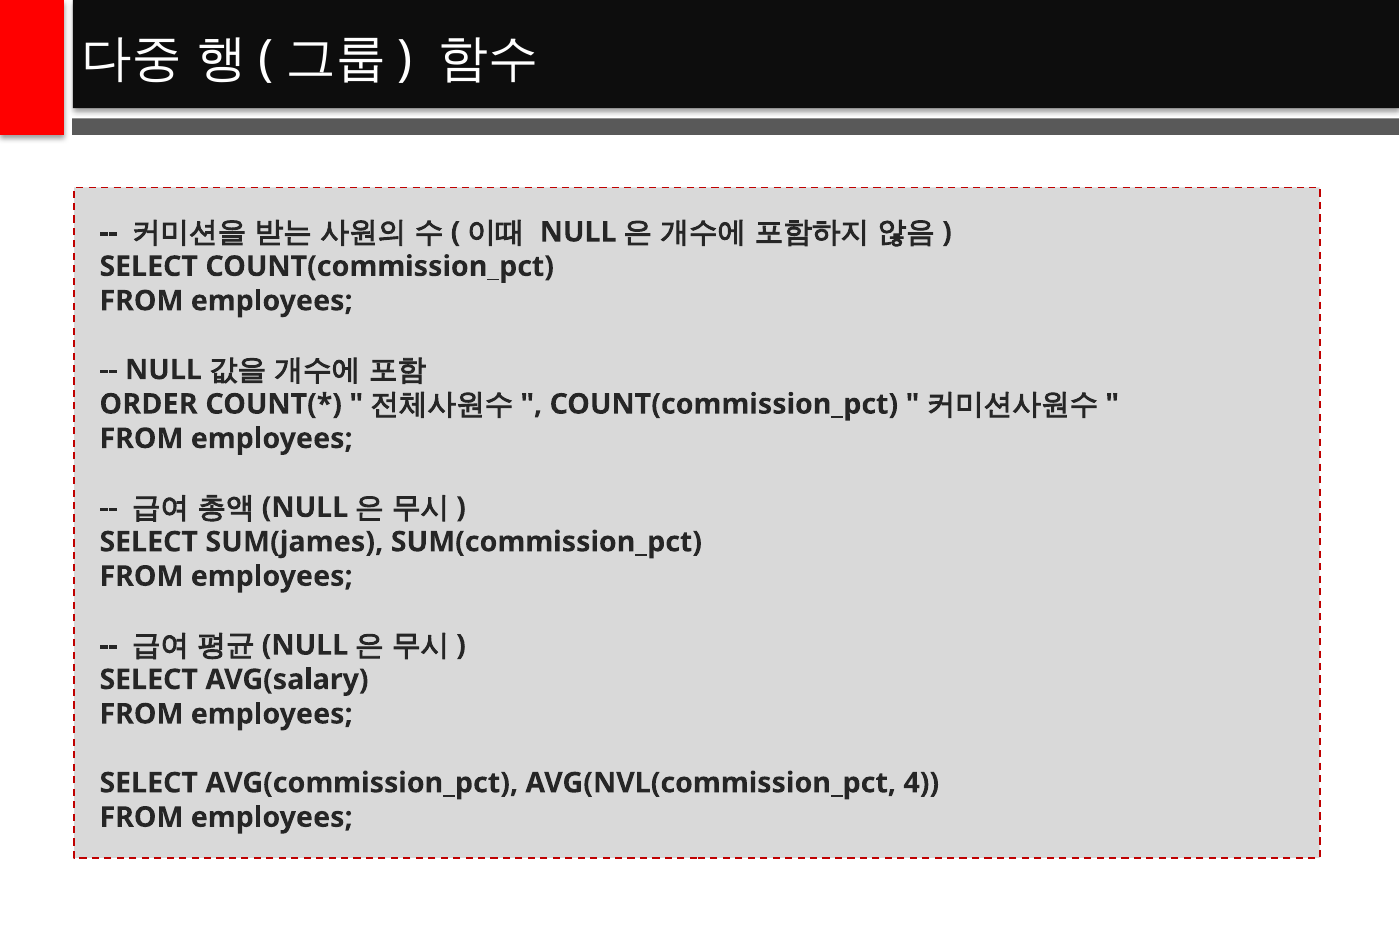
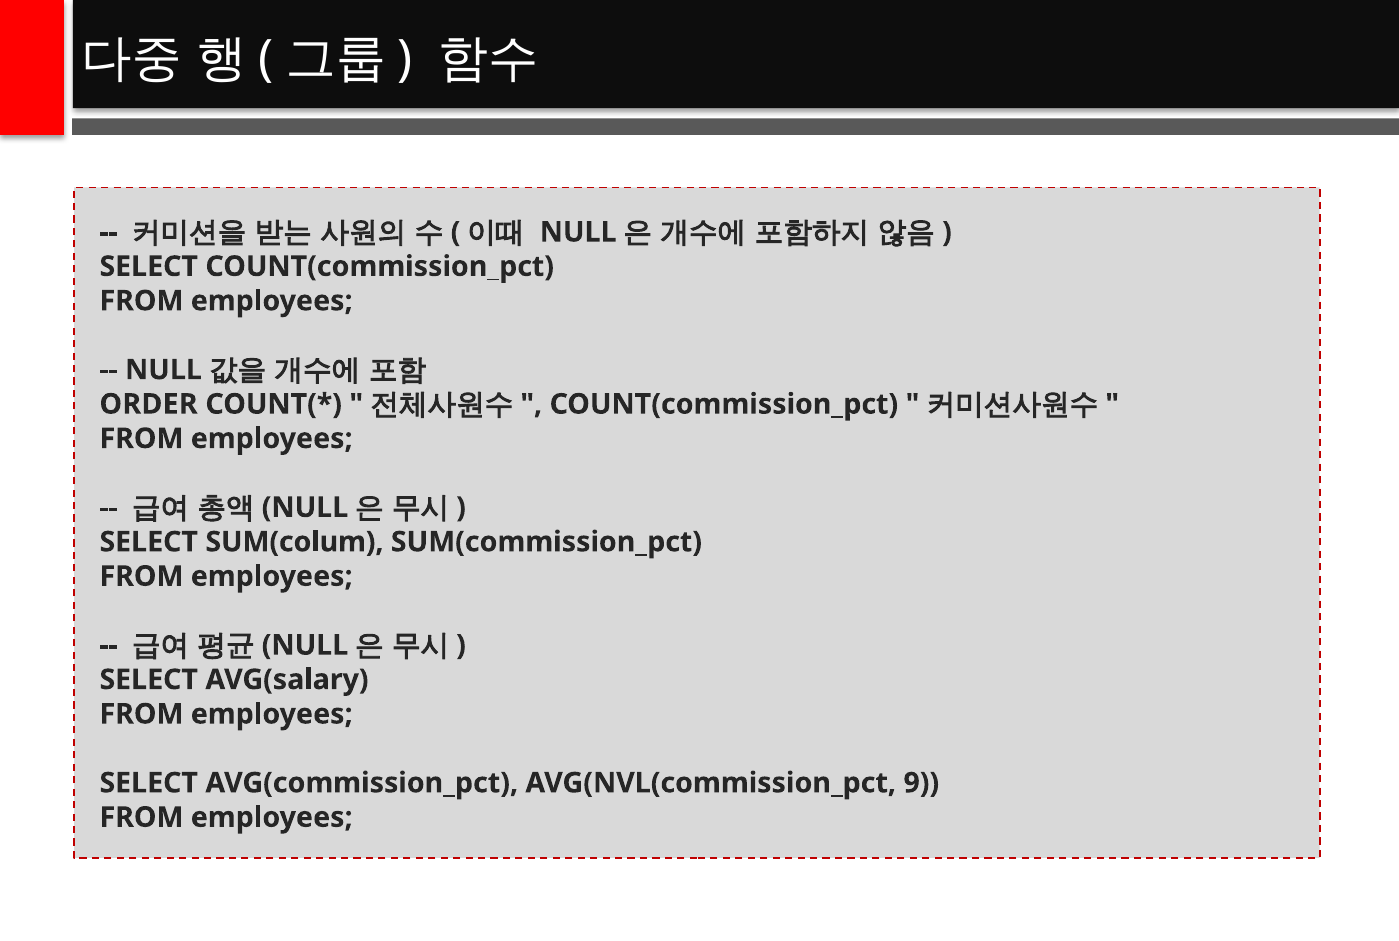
SUM(james: SUM(james -> SUM(colum
4: 4 -> 9
